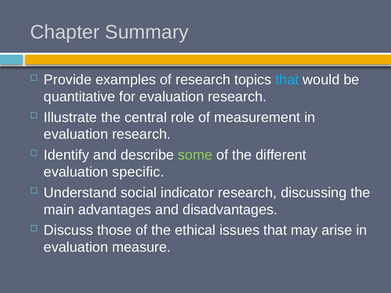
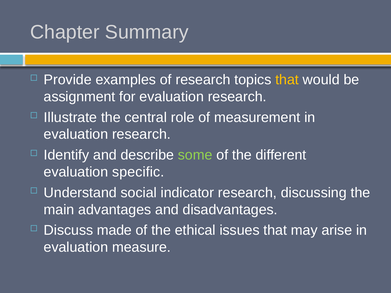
that at (287, 80) colour: light blue -> yellow
quantitative: quantitative -> assignment
those: those -> made
